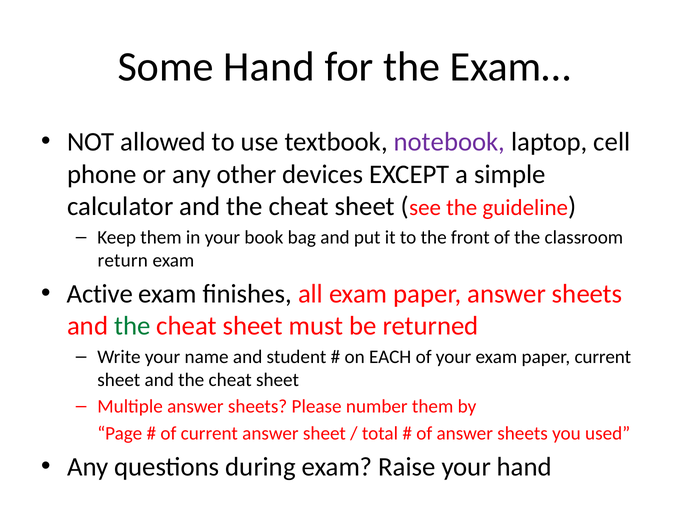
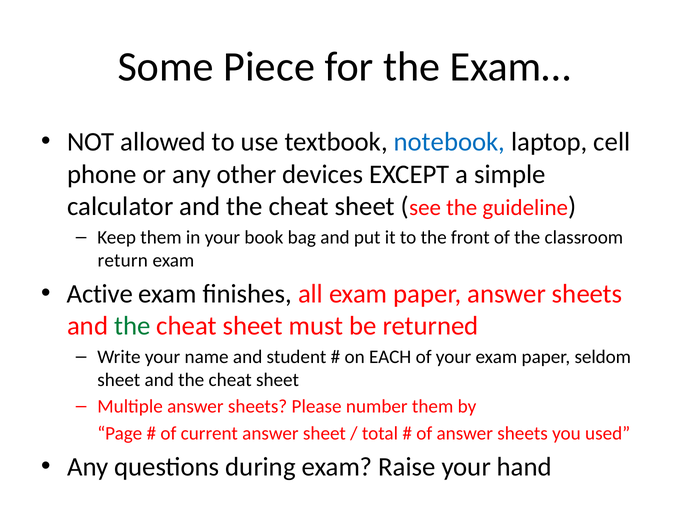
Some Hand: Hand -> Piece
notebook colour: purple -> blue
paper current: current -> seldom
